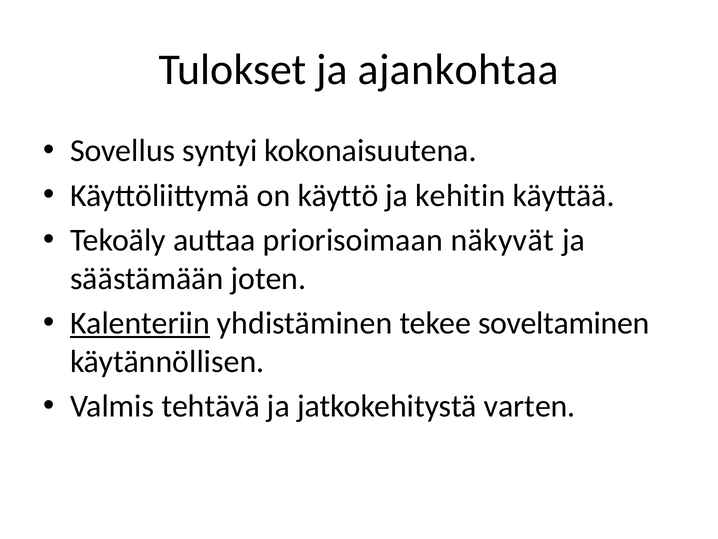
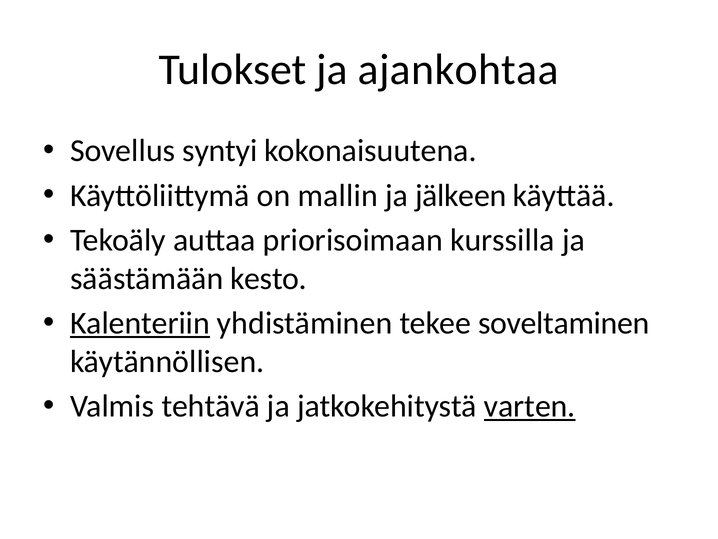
käyttö: käyttö -> mallin
kehitin: kehitin -> jälkeen
näkyvät: näkyvät -> kurssilla
joten: joten -> kesto
varten underline: none -> present
